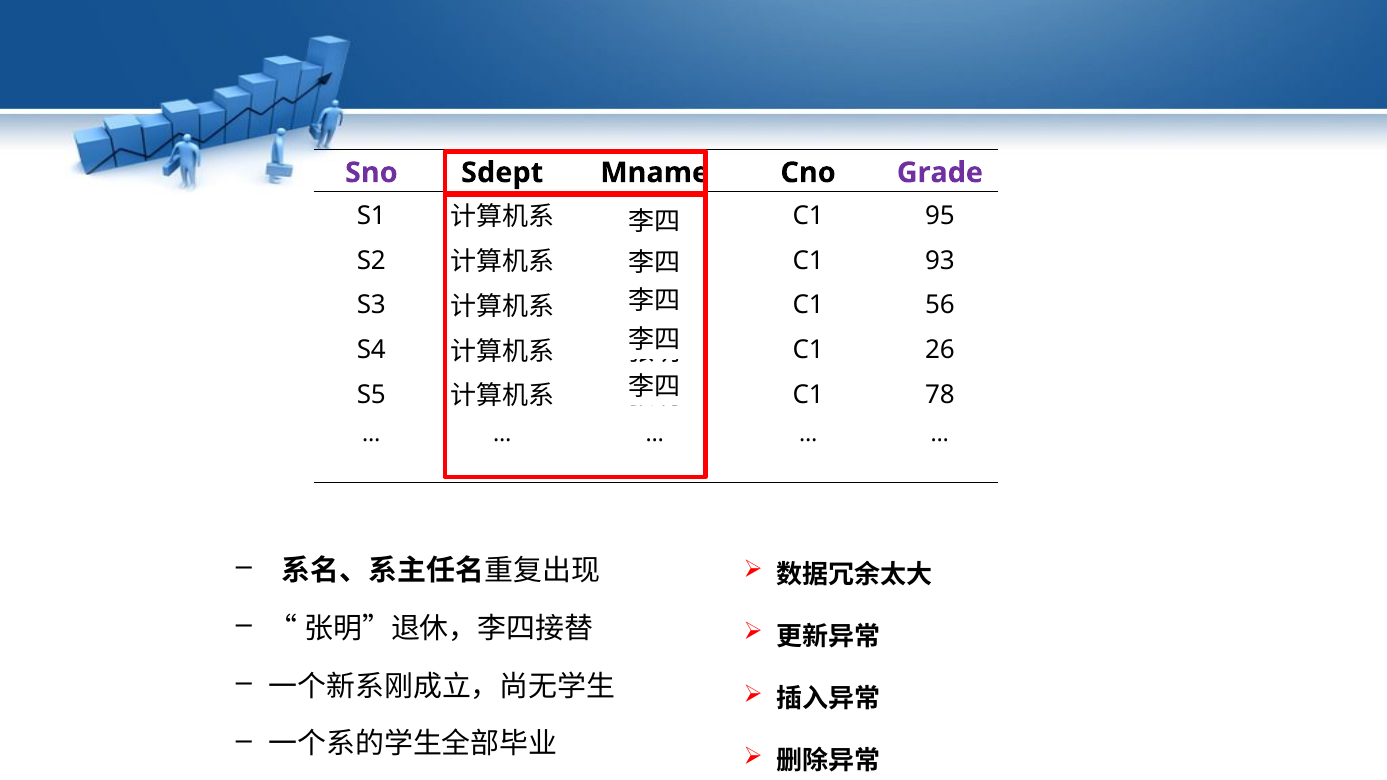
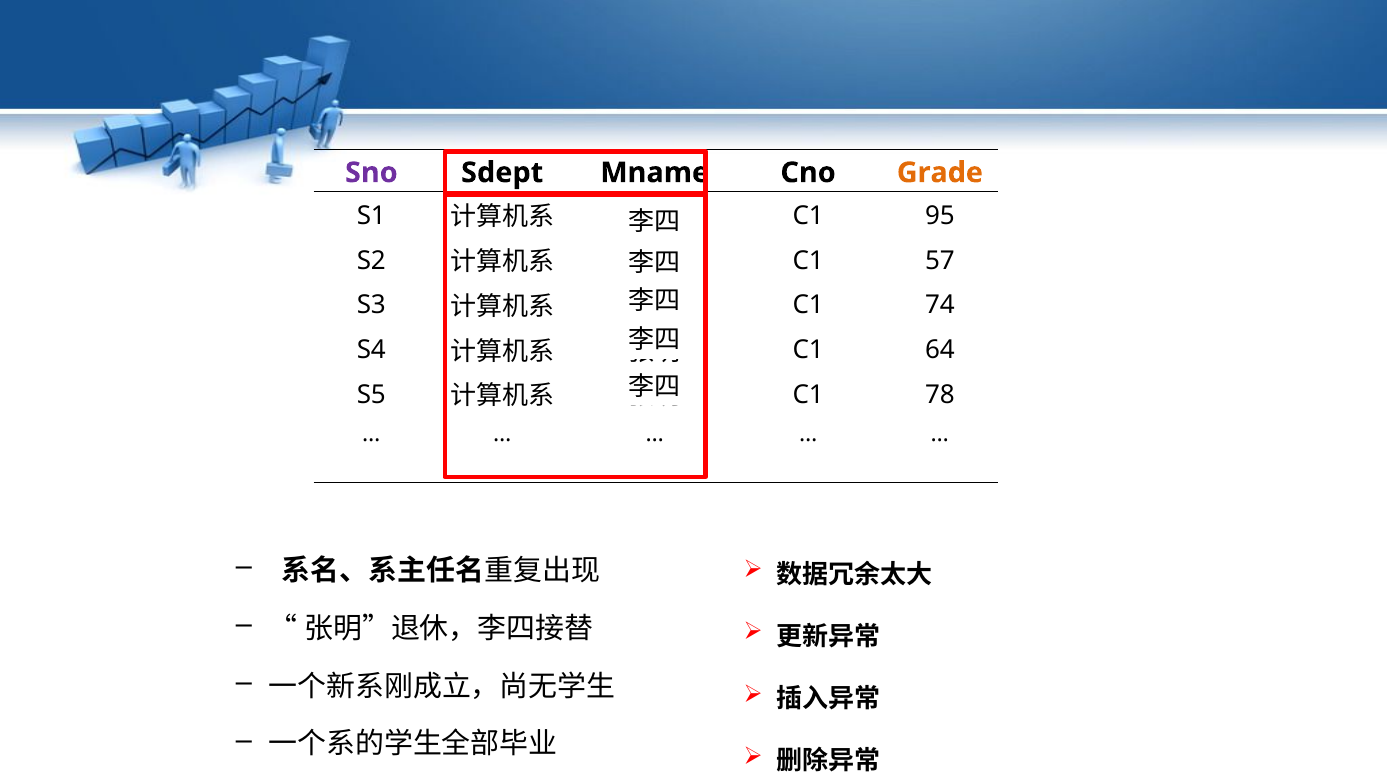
Grade colour: purple -> orange
93: 93 -> 57
56: 56 -> 74
26: 26 -> 64
